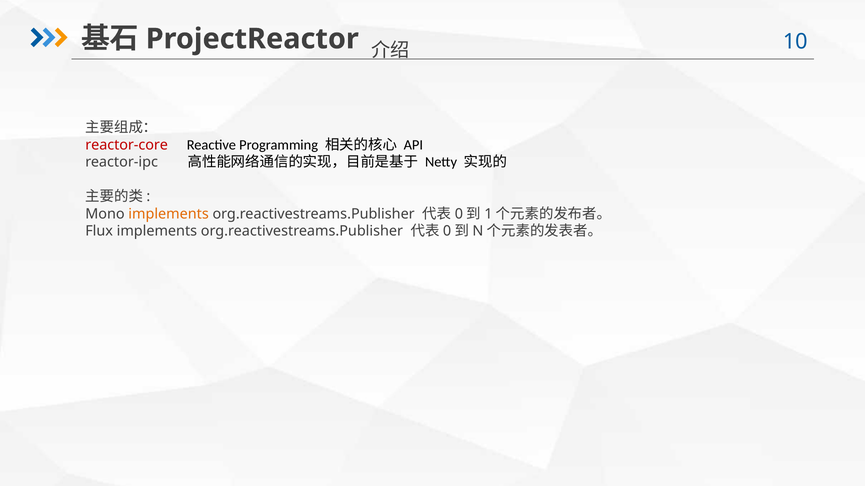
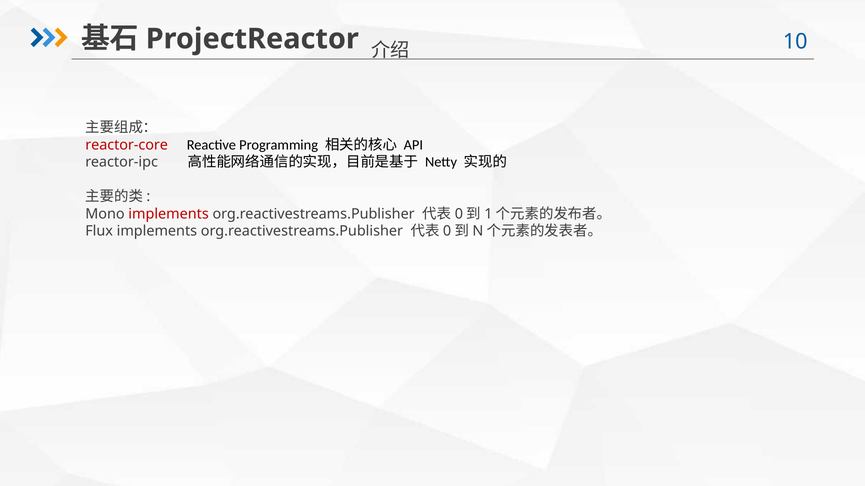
implements at (169, 214) colour: orange -> red
